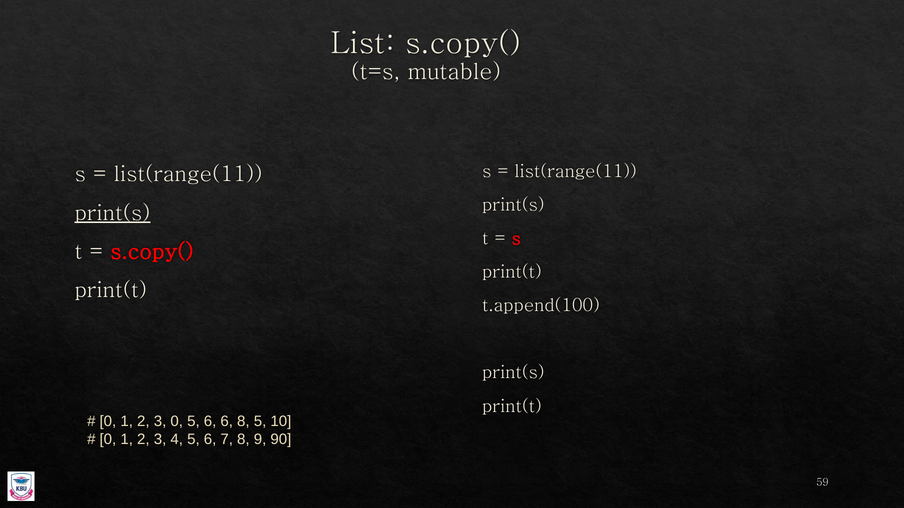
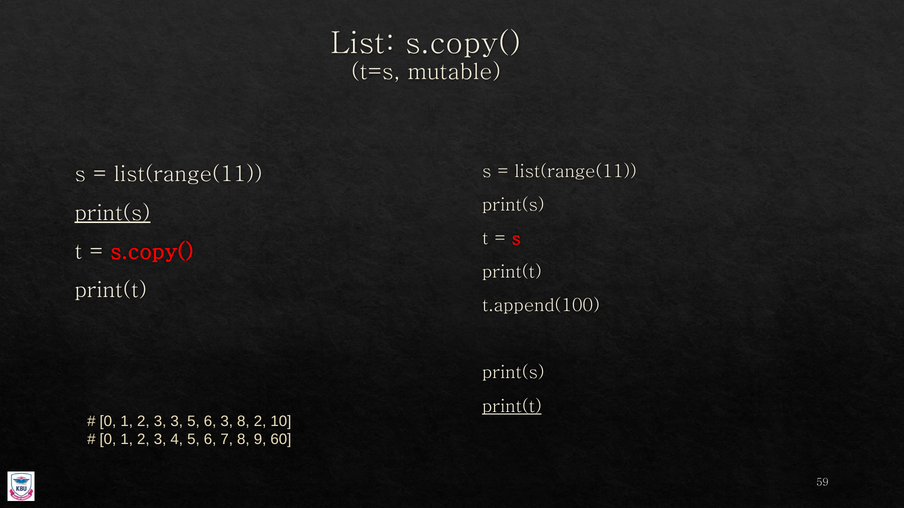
print(t at (512, 407) underline: none -> present
3 0: 0 -> 3
6 6: 6 -> 3
8 5: 5 -> 2
90: 90 -> 60
